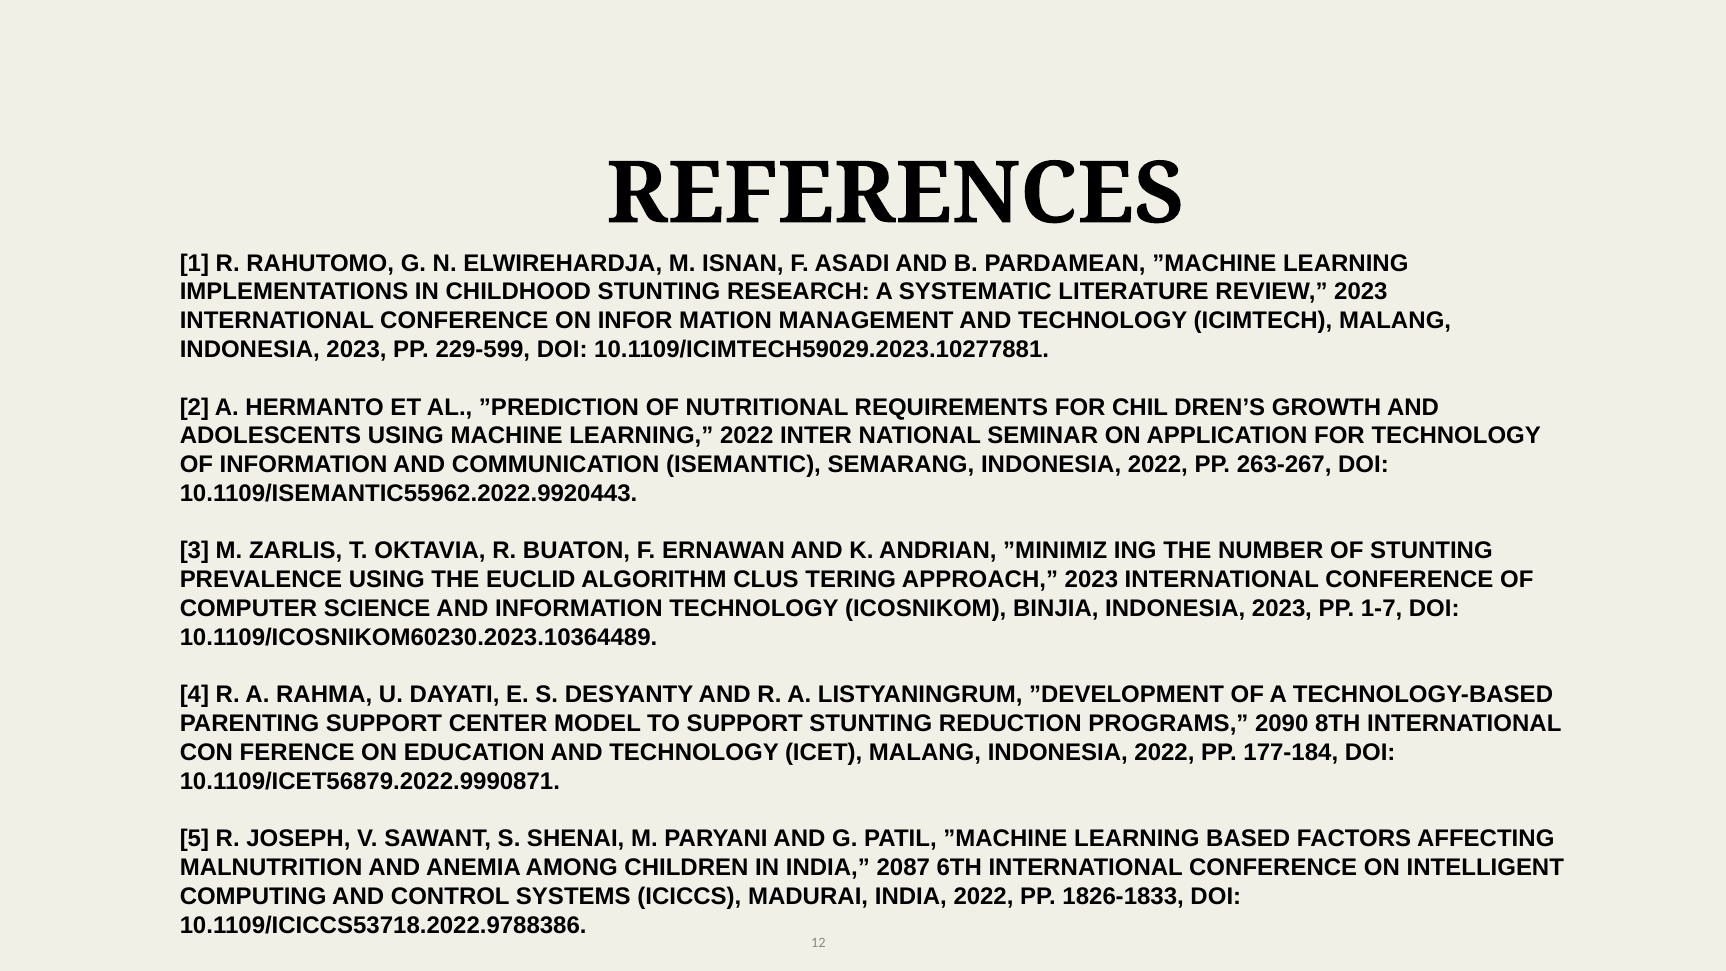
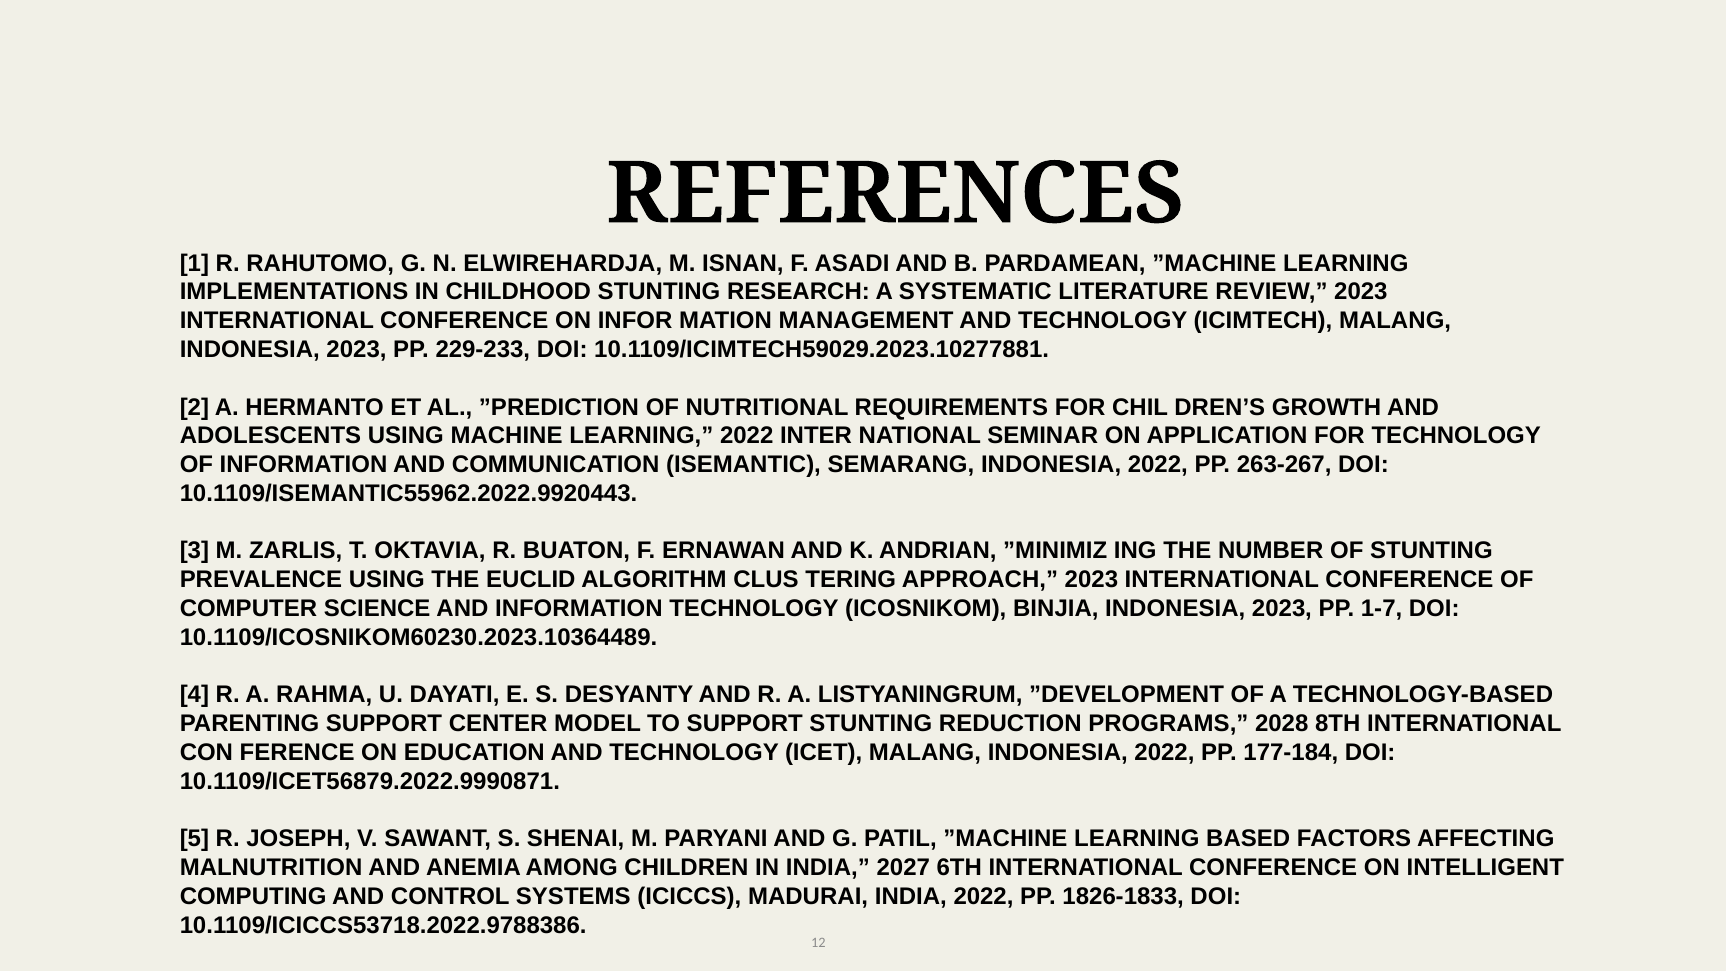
229-599: 229-599 -> 229-233
2090: 2090 -> 2028
2087: 2087 -> 2027
